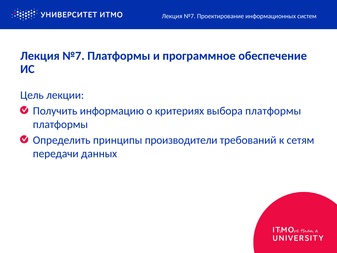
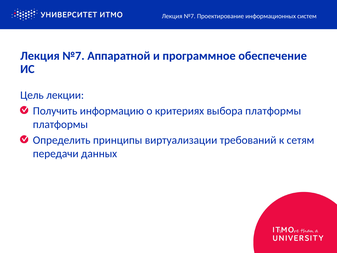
№7 Платформы: Платформы -> Аппаратной
производители: производители -> виртуализации
